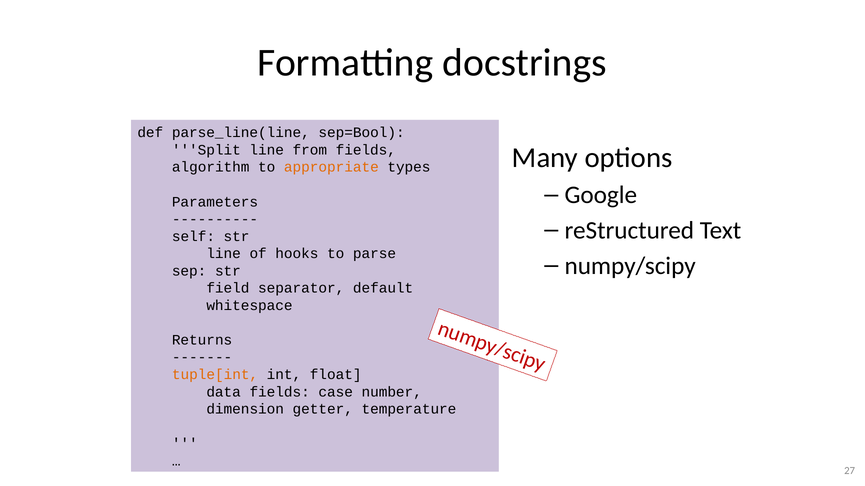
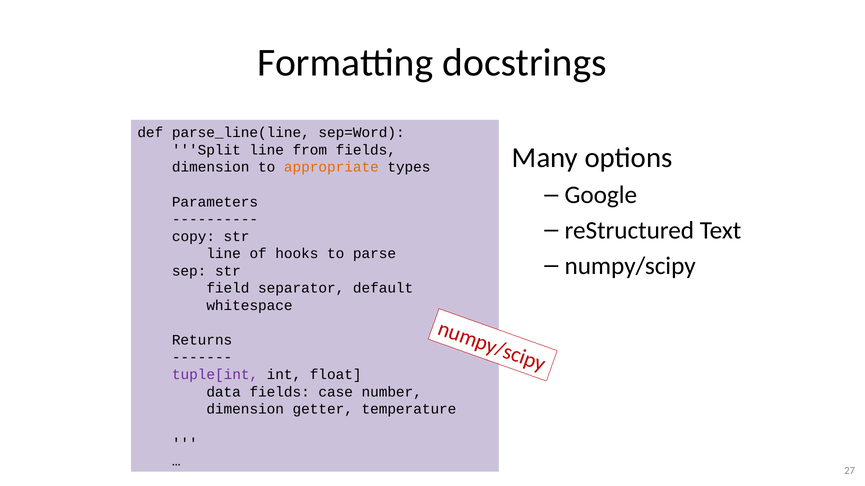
sep=Bool: sep=Bool -> sep=Word
algorithm at (211, 167): algorithm -> dimension
self: self -> copy
tuple[int colour: orange -> purple
